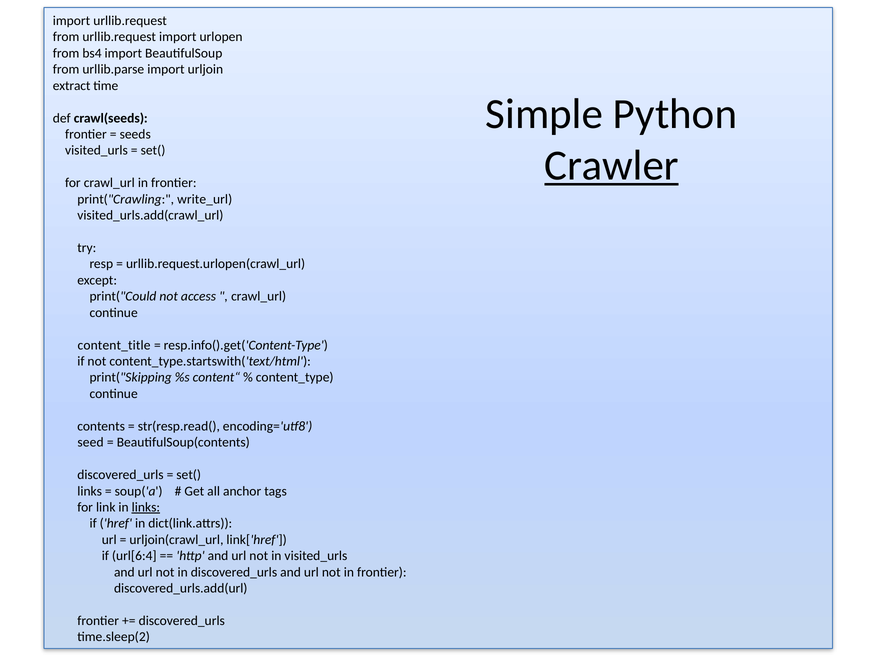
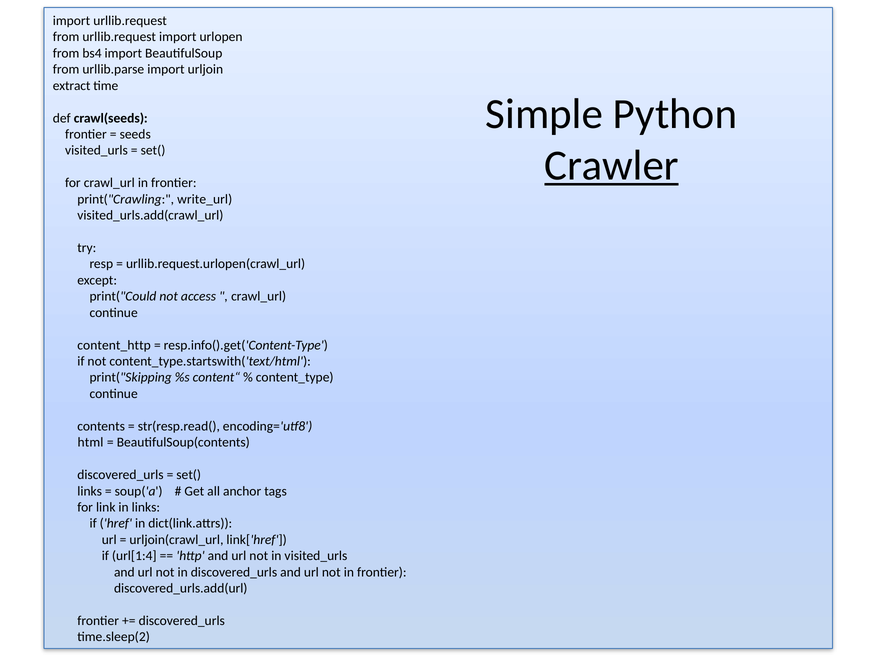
content_title: content_title -> content_http
seed: seed -> html
links at (146, 507) underline: present -> none
url[6:4: url[6:4 -> url[1:4
